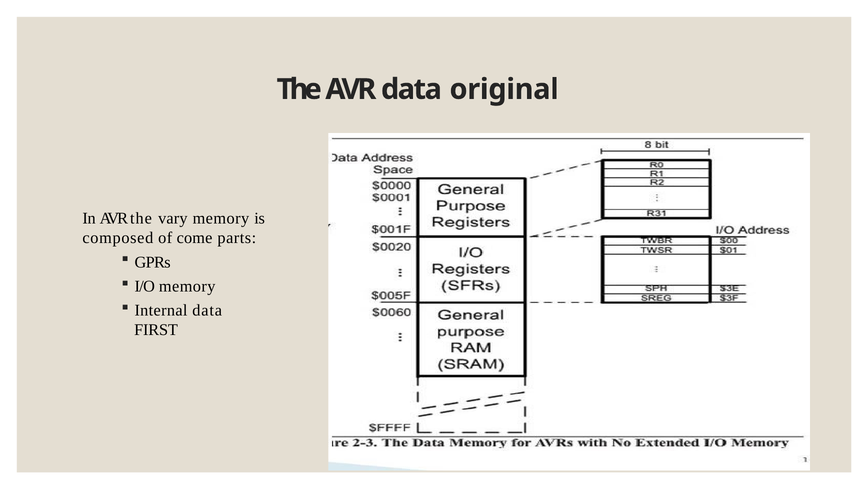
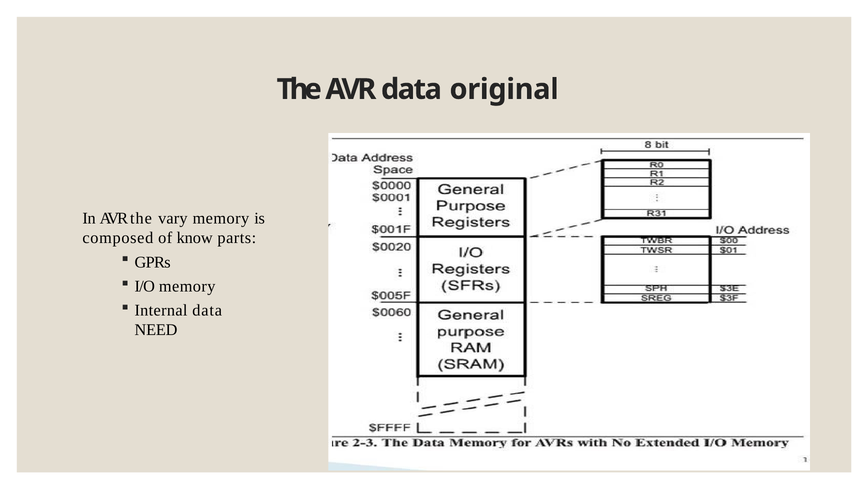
come: come -> know
FIRST: FIRST -> NEED
